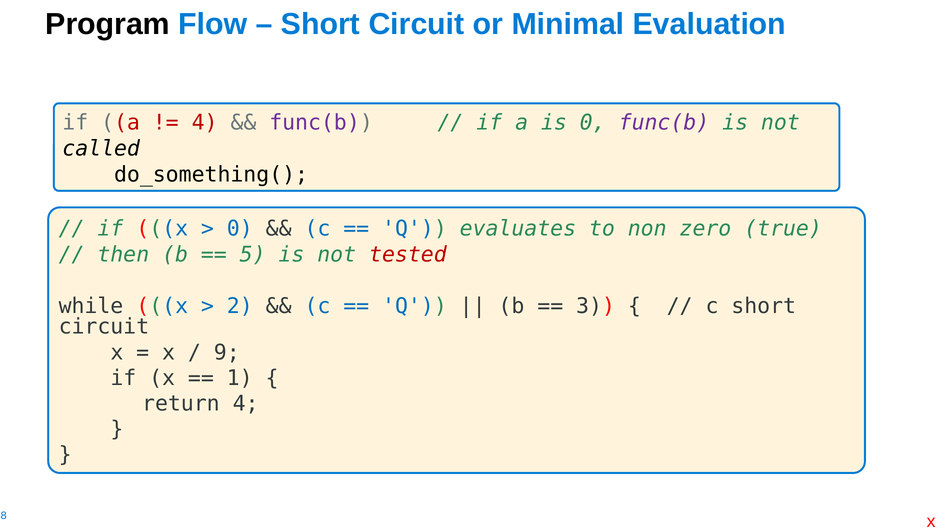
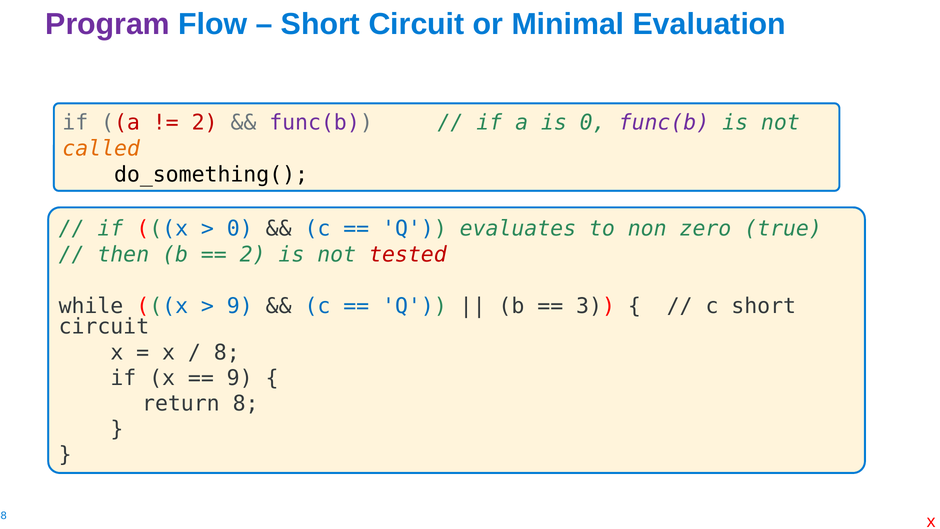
Program colour: black -> purple
4 at (205, 123): 4 -> 2
called colour: black -> orange
5 at (253, 254): 5 -> 2
2 at (240, 306): 2 -> 9
9 at (227, 352): 9 -> 8
1 at (240, 378): 1 -> 9
return 4: 4 -> 8
